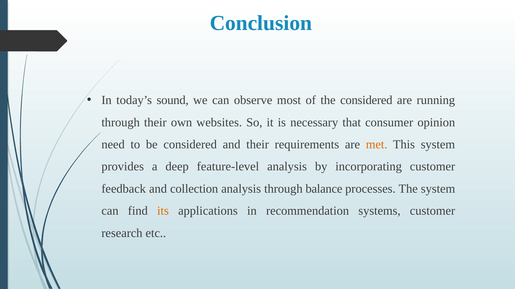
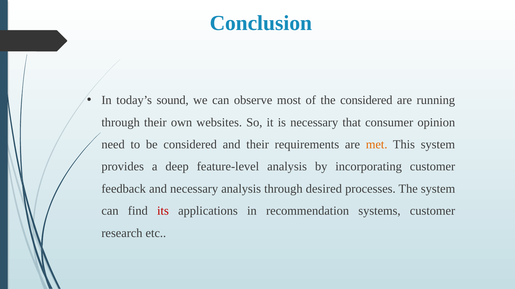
and collection: collection -> necessary
balance: balance -> desired
its colour: orange -> red
